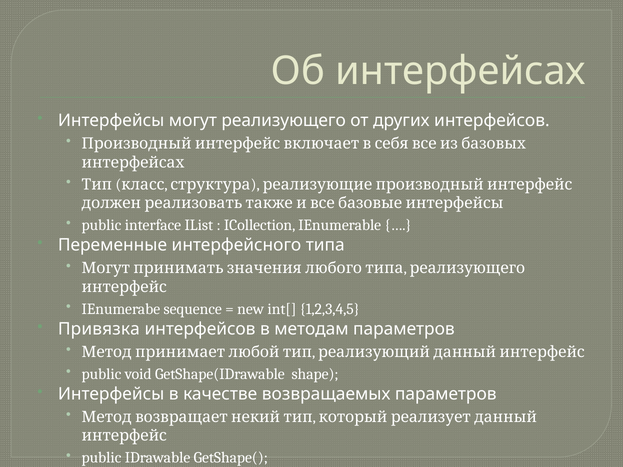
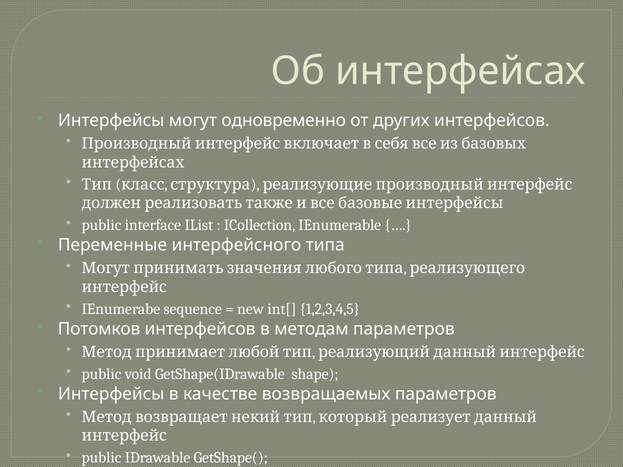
могут реализующего: реализующего -> одновременно
Привязка: Привязка -> Потомков
